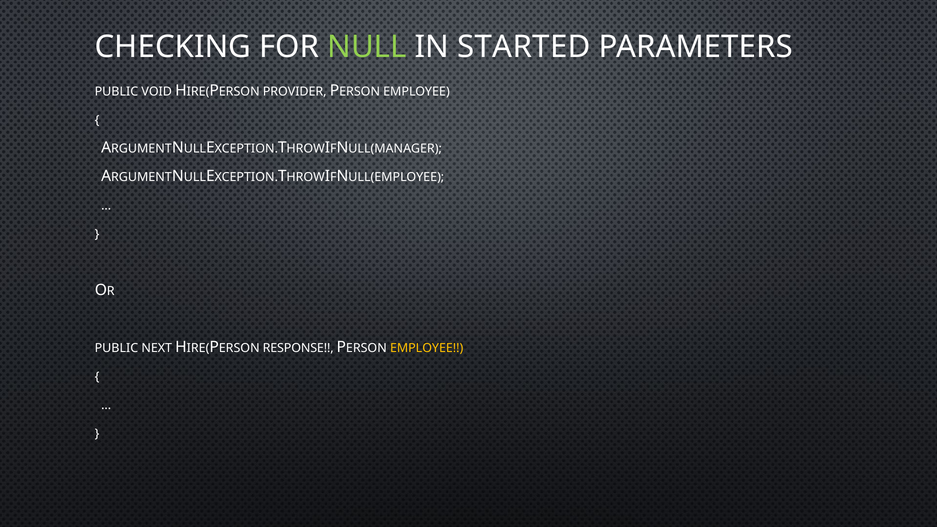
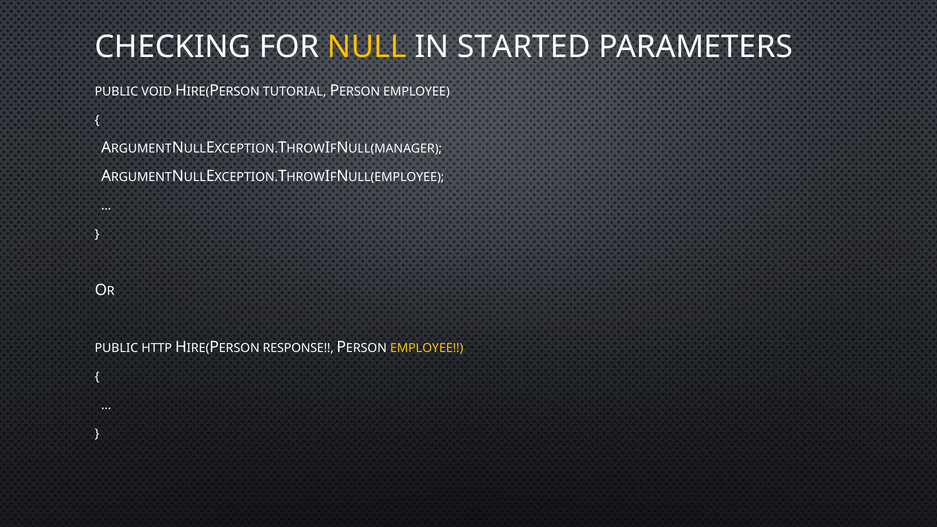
NULL colour: light green -> yellow
PROVIDER: PROVIDER -> TUTORIAL
NEXT: NEXT -> HTTP
